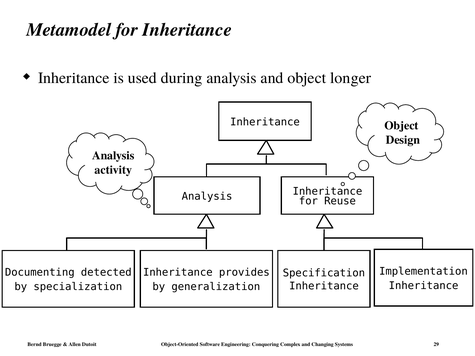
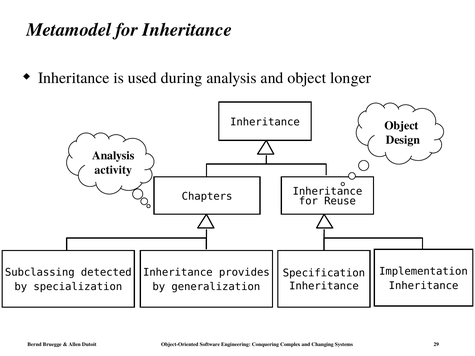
Analysis at (207, 196): Analysis -> Chapters
Documenting: Documenting -> Subclassing
